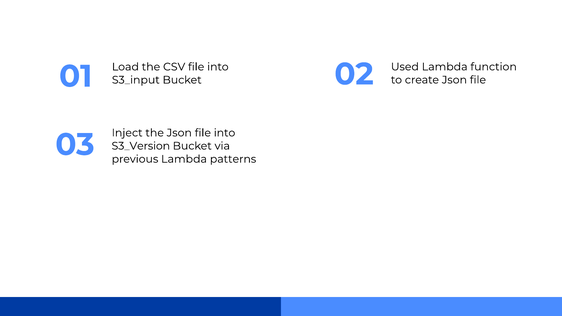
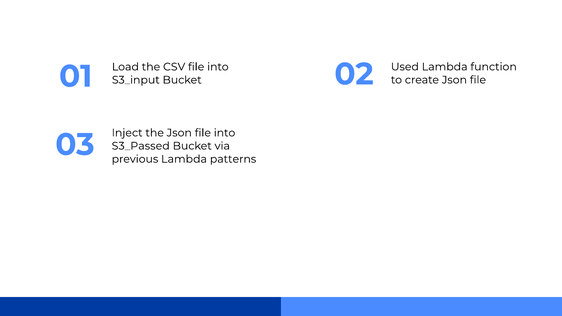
S3_Version: S3_Version -> S3_Passed
